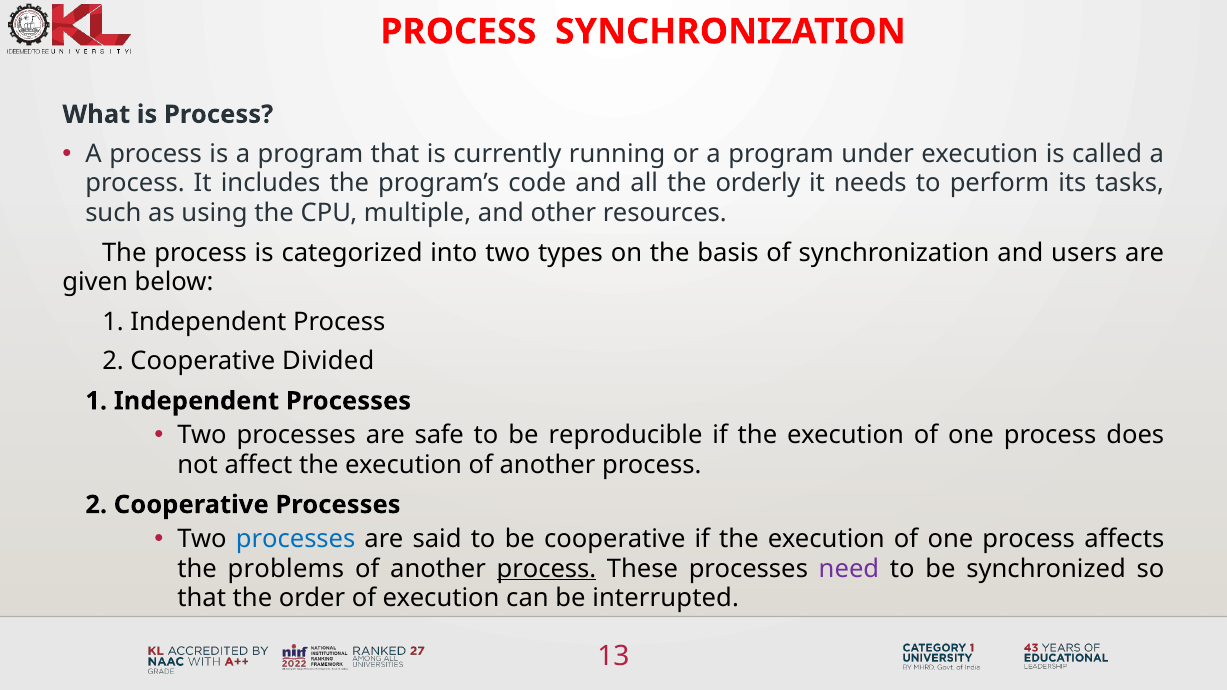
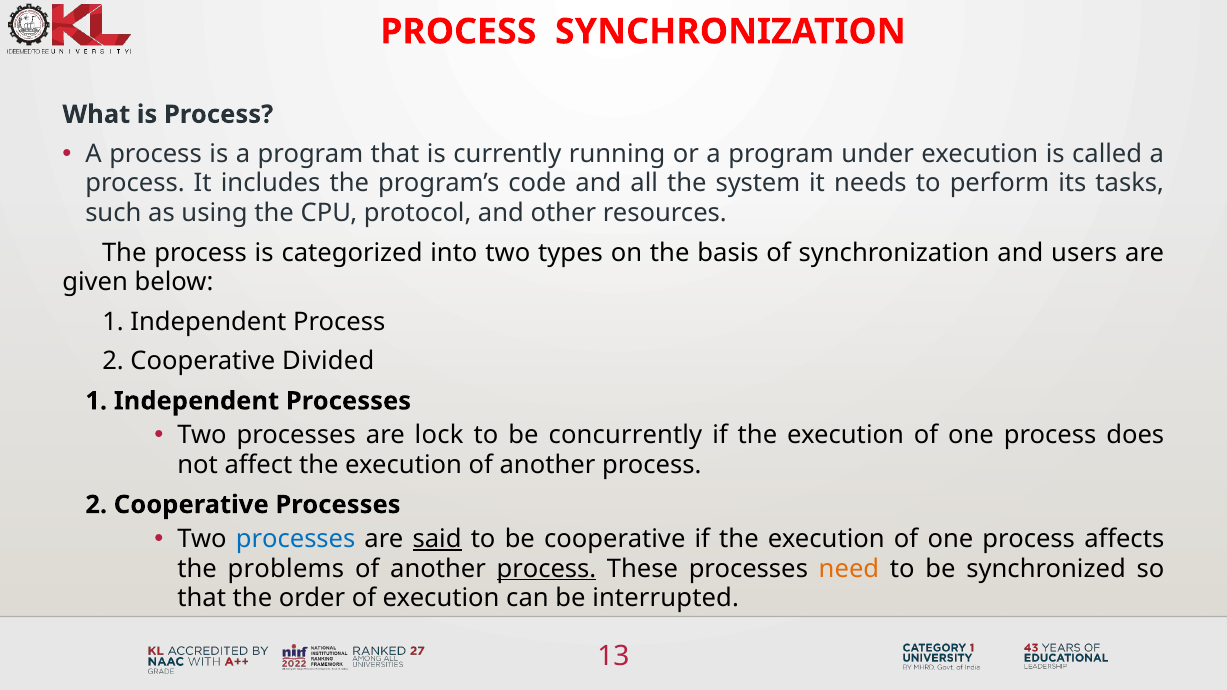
orderly: orderly -> system
multiple: multiple -> protocol
safe: safe -> lock
reproducible: reproducible -> concurrently
said underline: none -> present
need colour: purple -> orange
